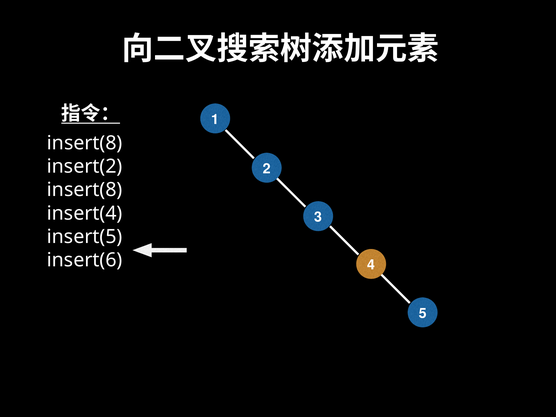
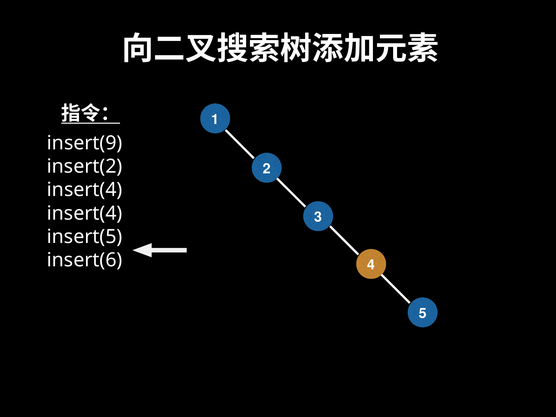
insert(8 at (85, 143): insert(8 -> insert(9
insert(8 at (85, 190): insert(8 -> insert(4
